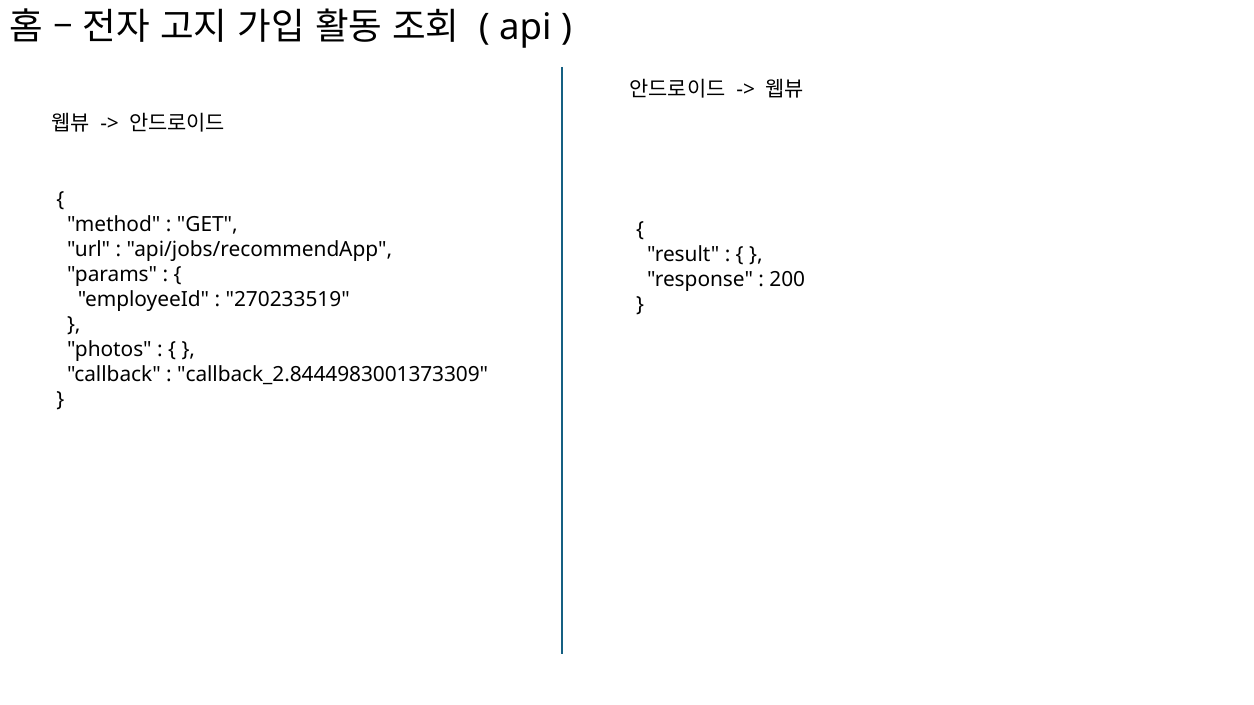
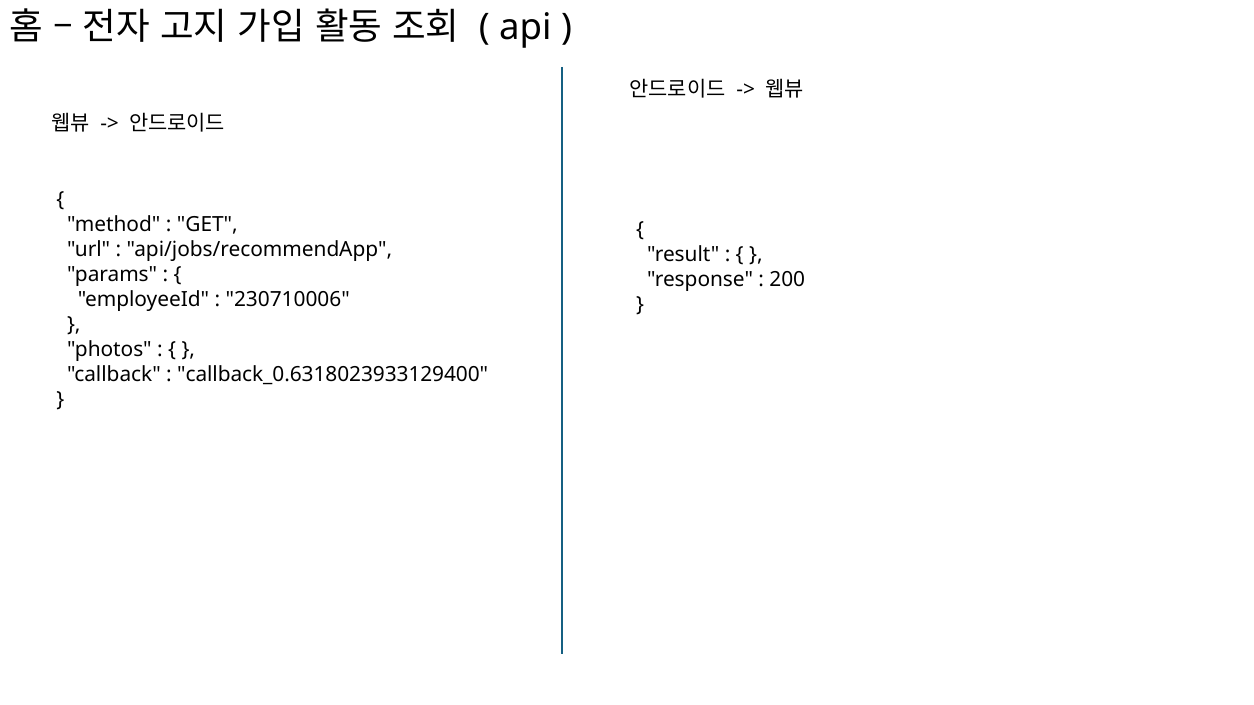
270233519: 270233519 -> 230710006
callback_2.8444983001373309: callback_2.8444983001373309 -> callback_0.6318023933129400
